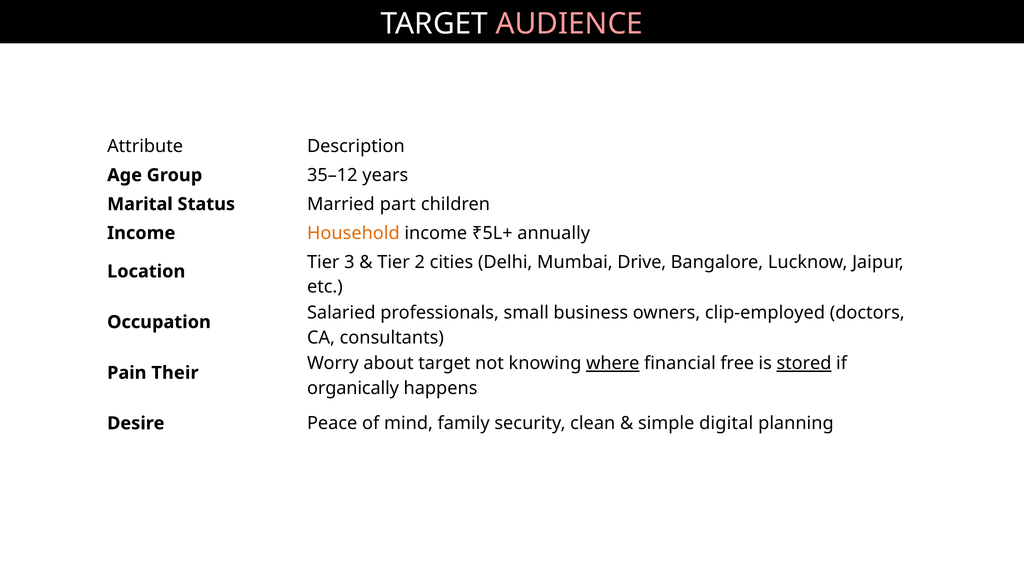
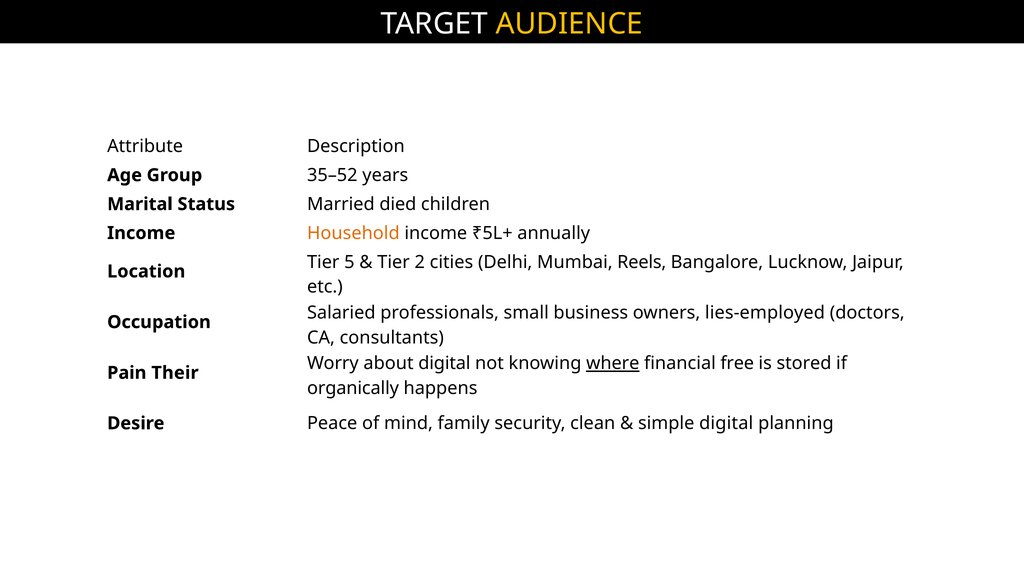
AUDIENCE colour: pink -> yellow
35–12: 35–12 -> 35–52
part: part -> died
3: 3 -> 5
Drive: Drive -> Reels
clip-employed: clip-employed -> lies-employed
about target: target -> digital
stored underline: present -> none
